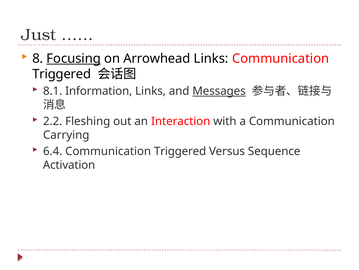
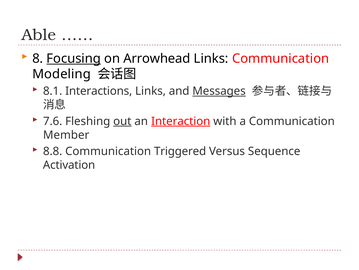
Just: Just -> Able
Triggered at (62, 74): Triggered -> Modeling
Information: Information -> Interactions
2.2: 2.2 -> 7.6
out underline: none -> present
Interaction underline: none -> present
Carrying: Carrying -> Member
6.4: 6.4 -> 8.8
